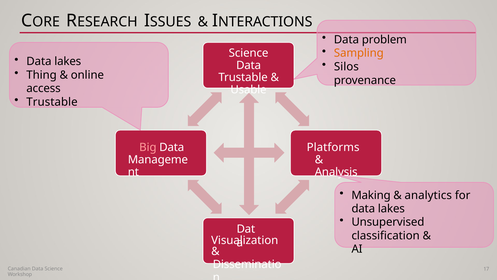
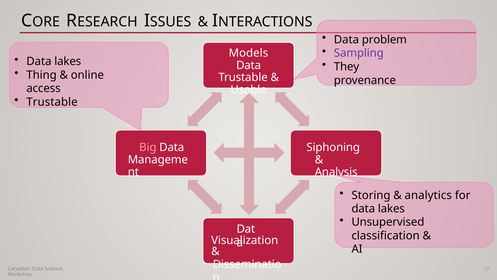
Sampling colour: orange -> purple
Science at (249, 53): Science -> Models
Silos: Silos -> They
Platforms: Platforms -> Siphoning
Making: Making -> Storing
